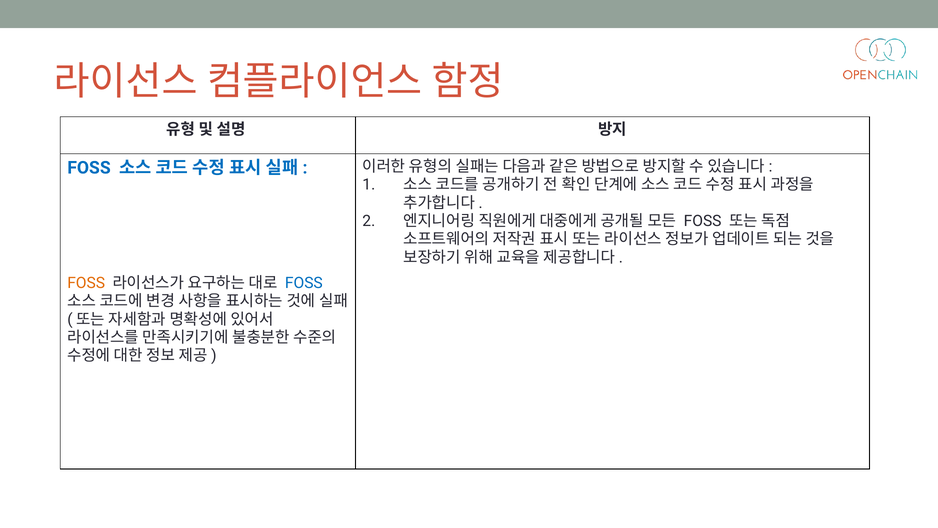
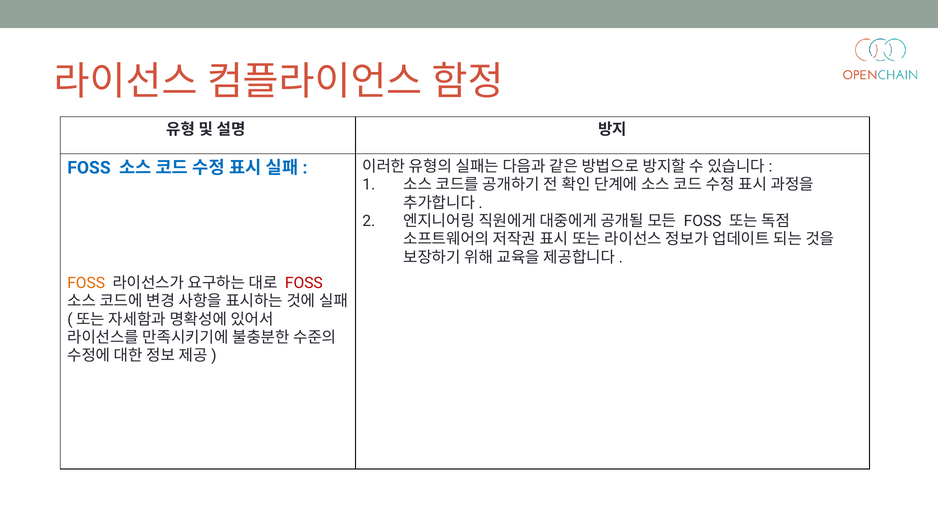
FOSS at (304, 283) colour: blue -> red
